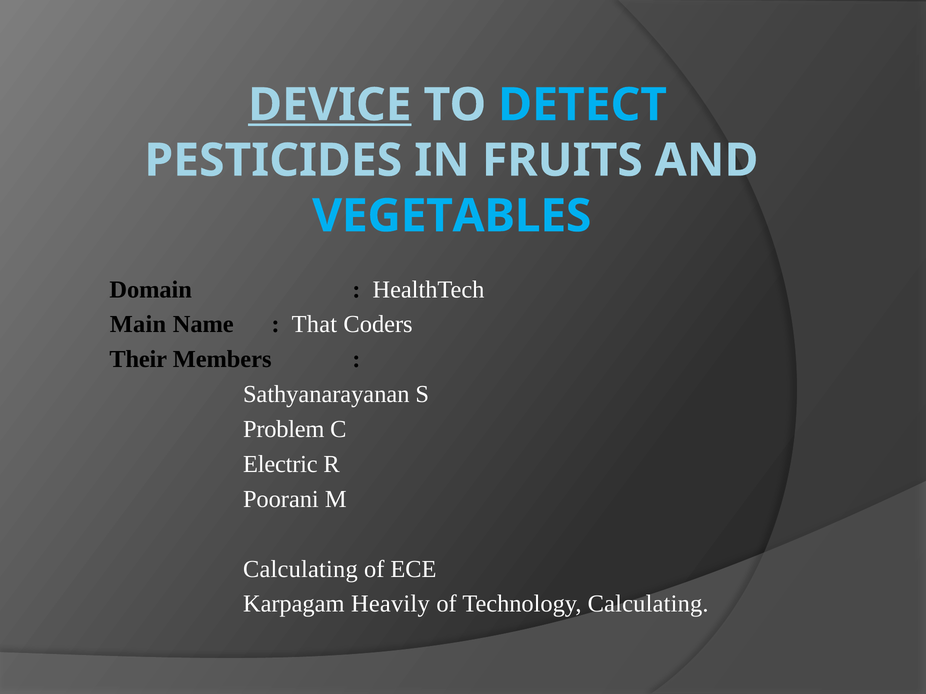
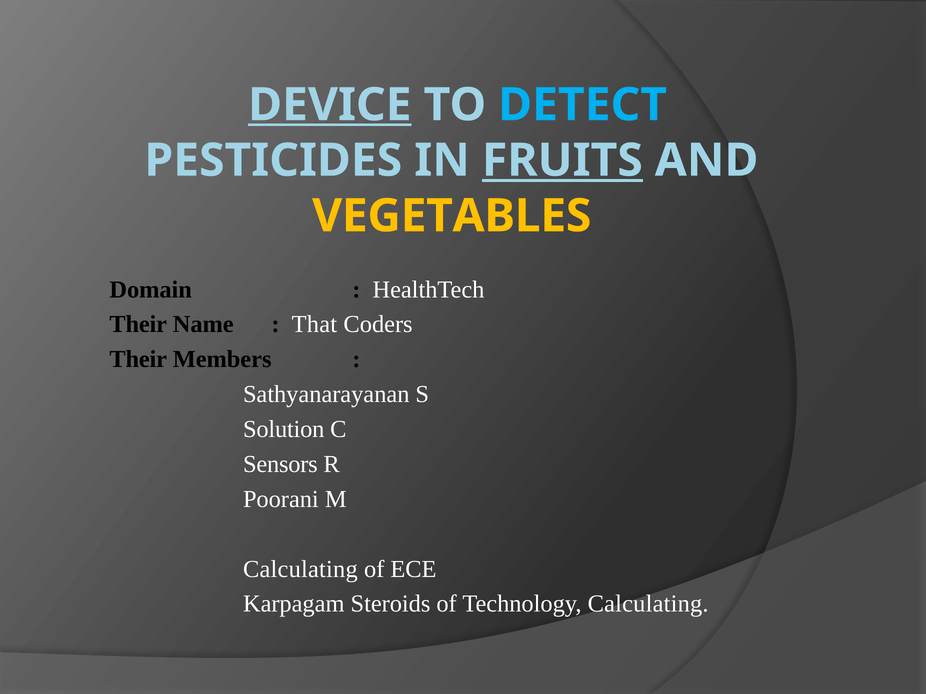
FRUITS underline: none -> present
VEGETABLES colour: light blue -> yellow
Main at (138, 325): Main -> Their
Problem: Problem -> Solution
Electric: Electric -> Sensors
Heavily: Heavily -> Steroids
